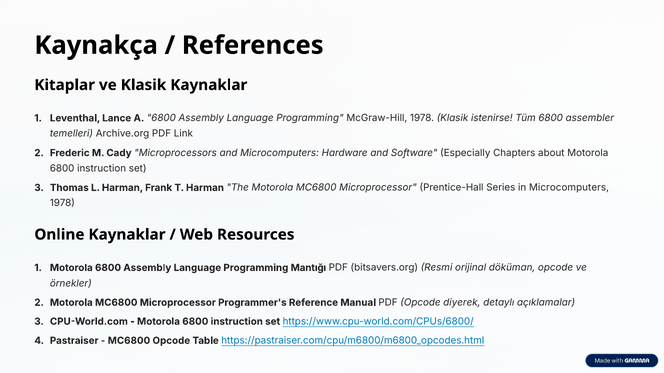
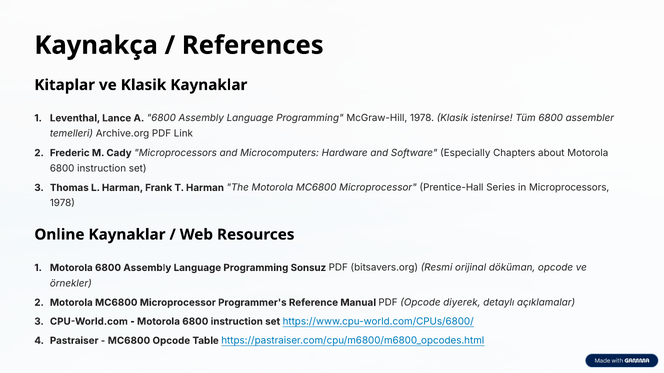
in Microcomputers: Microcomputers -> Microprocessors
Mantığı: Mantığı -> Sonsuz
